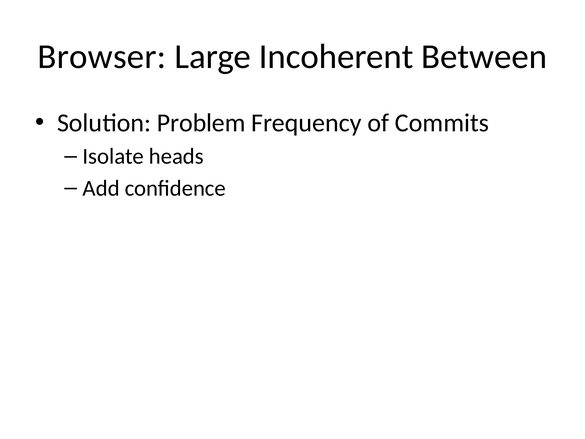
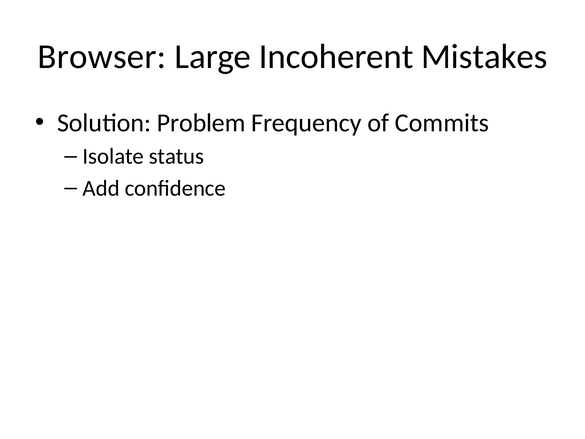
Between: Between -> Mistakes
heads: heads -> status
